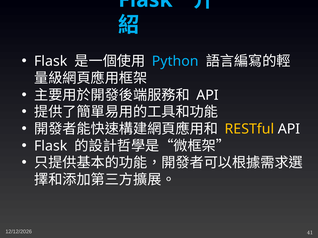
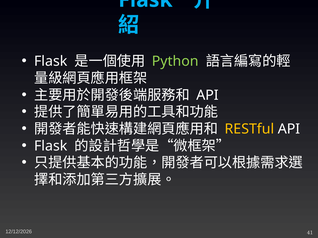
Python colour: light blue -> light green
